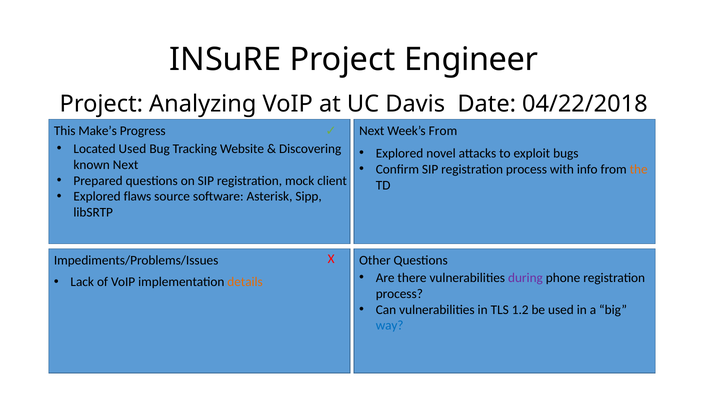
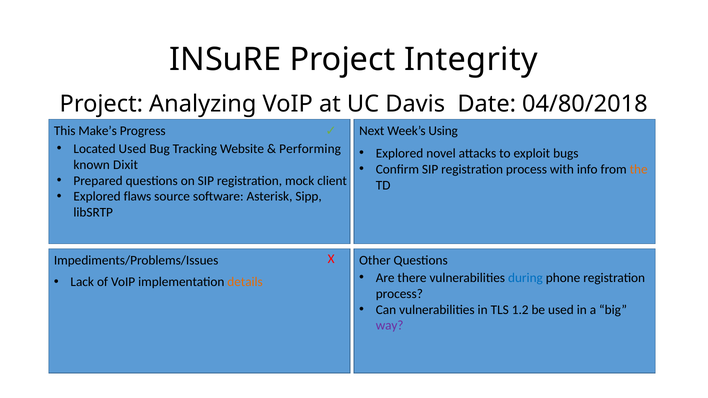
Engineer: Engineer -> Integrity
04/22/2018: 04/22/2018 -> 04/80/2018
Week’s From: From -> Using
Discovering: Discovering -> Performing
known Next: Next -> Dixit
during colour: purple -> blue
way colour: blue -> purple
